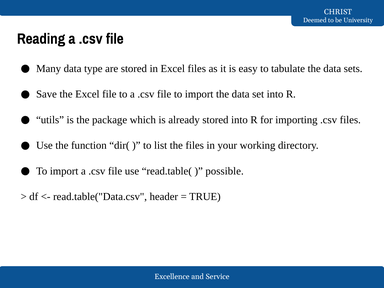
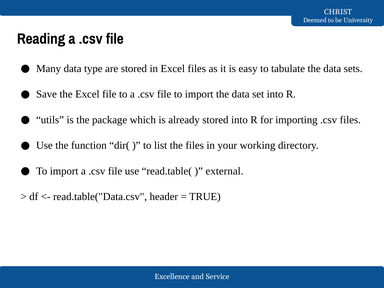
possible: possible -> external
